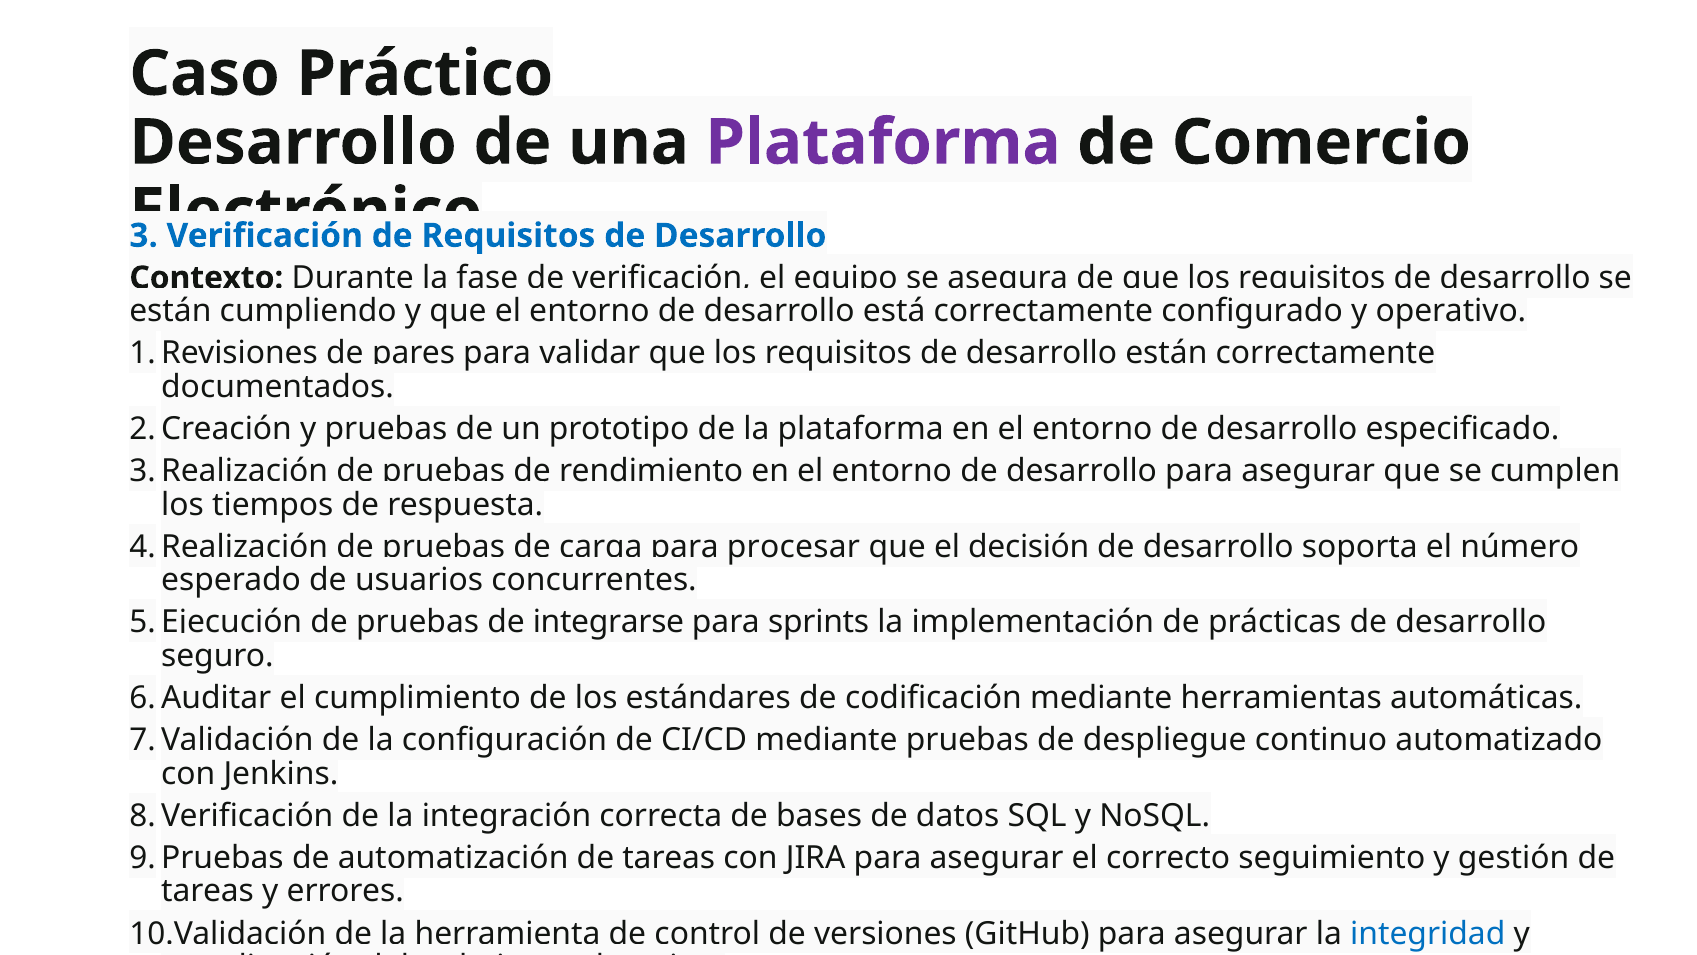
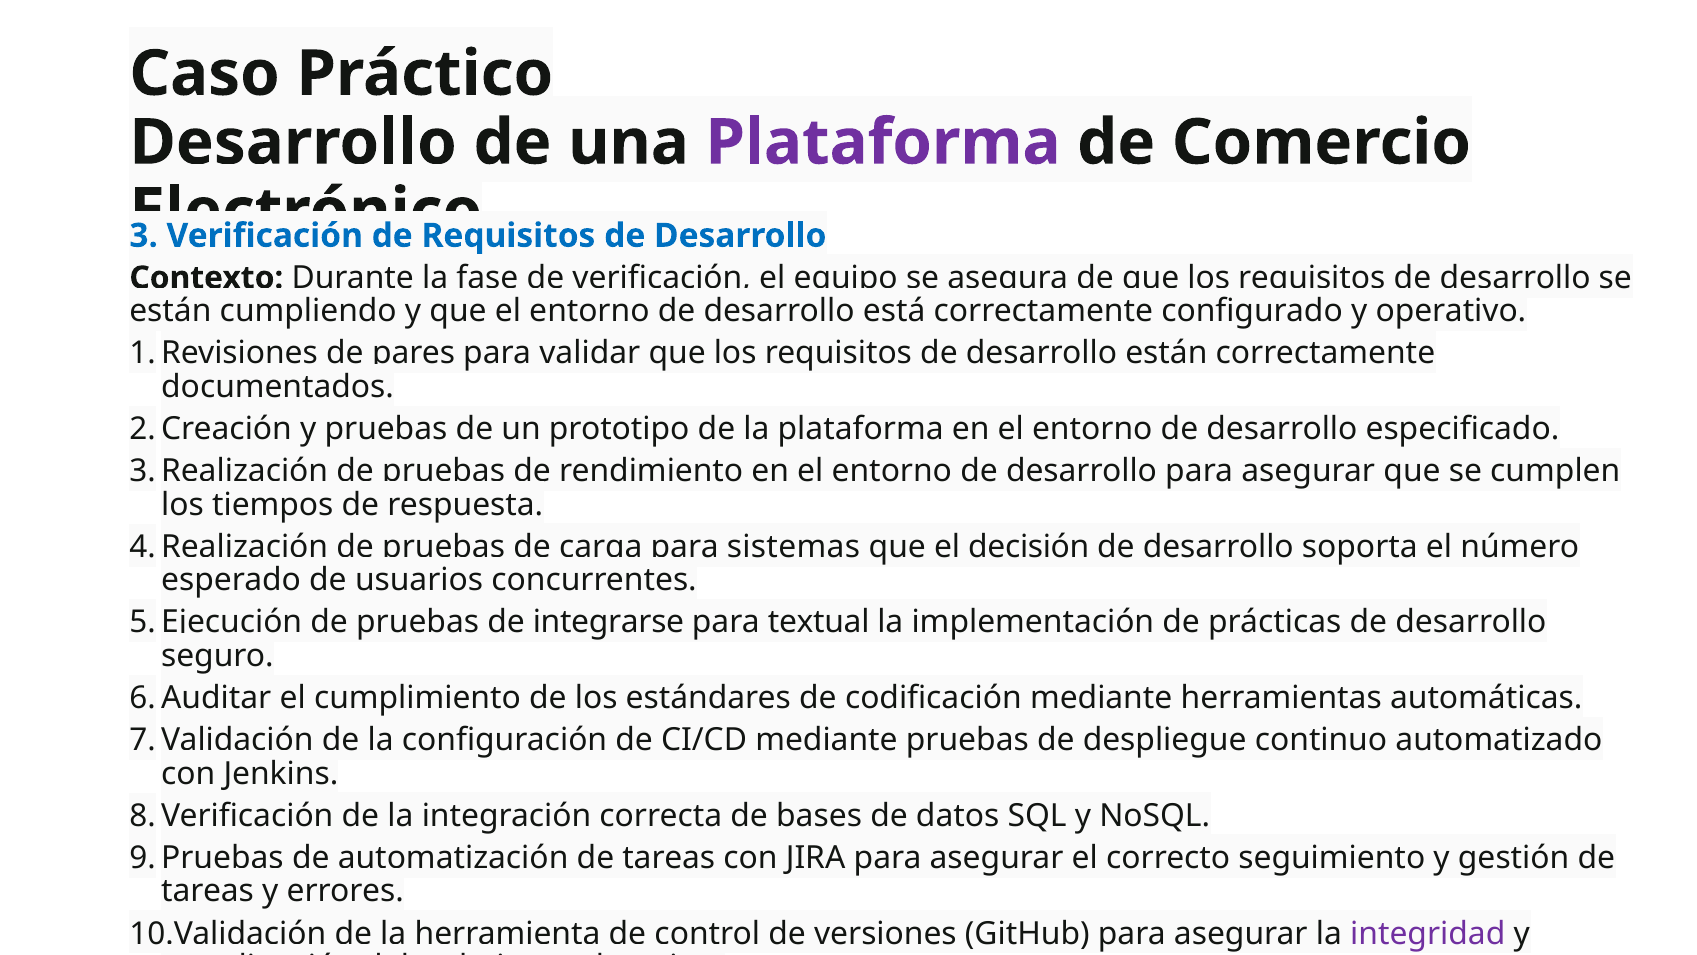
procesar: procesar -> sistemas
sprints: sprints -> textual
integridad colour: blue -> purple
